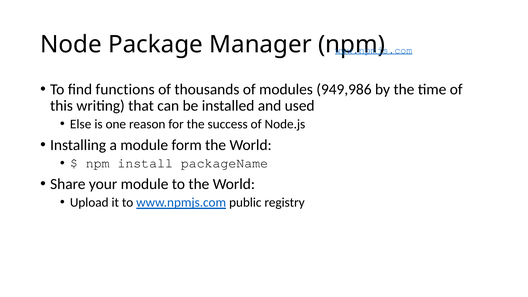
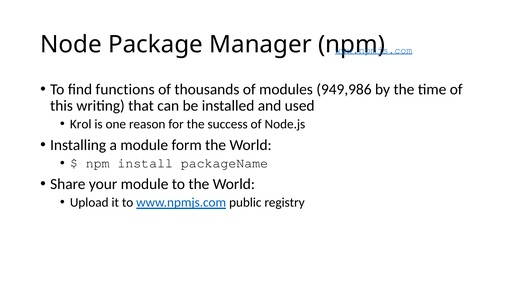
Else: Else -> Krol
